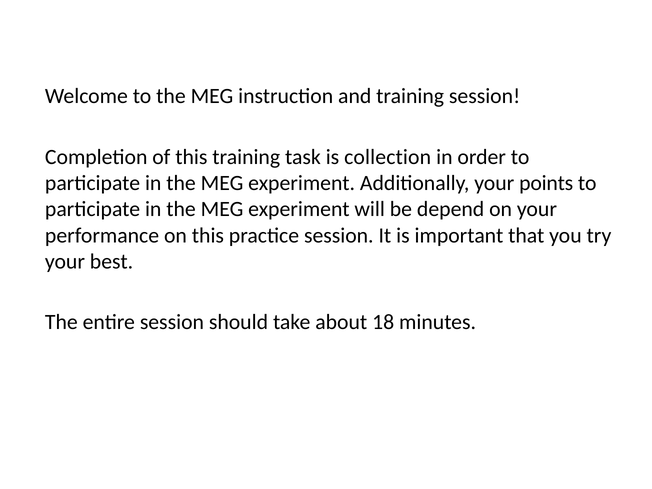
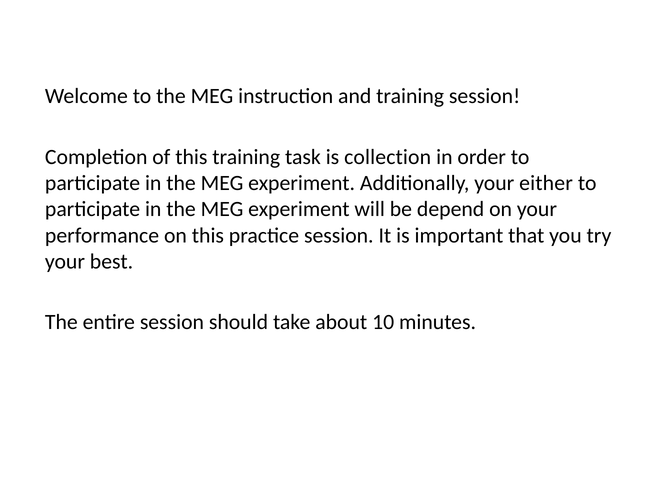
points: points -> either
18: 18 -> 10
